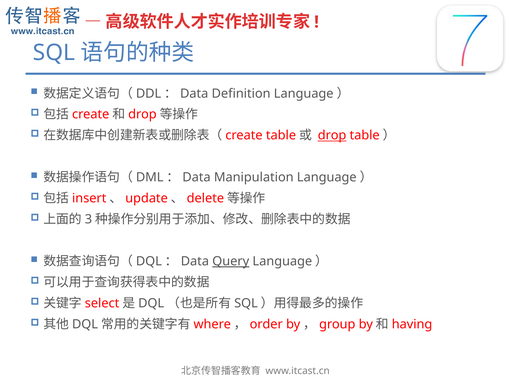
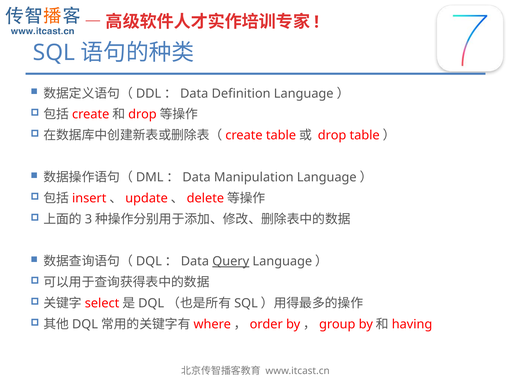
drop underline: present -> none
